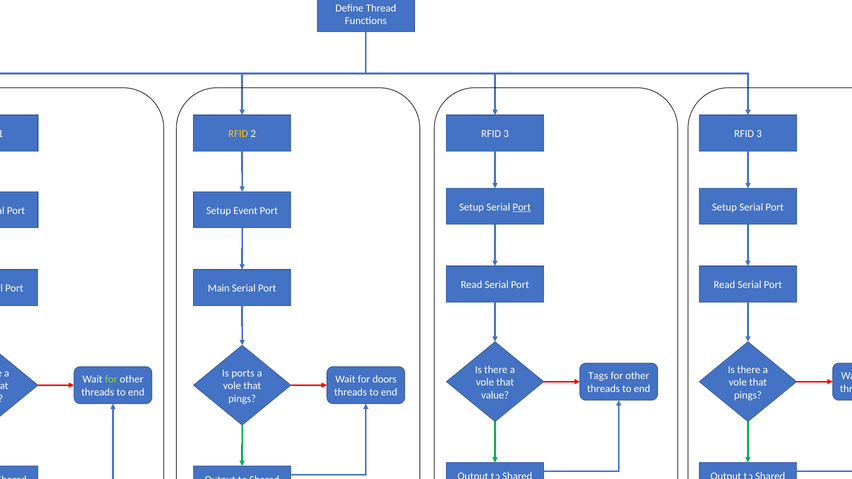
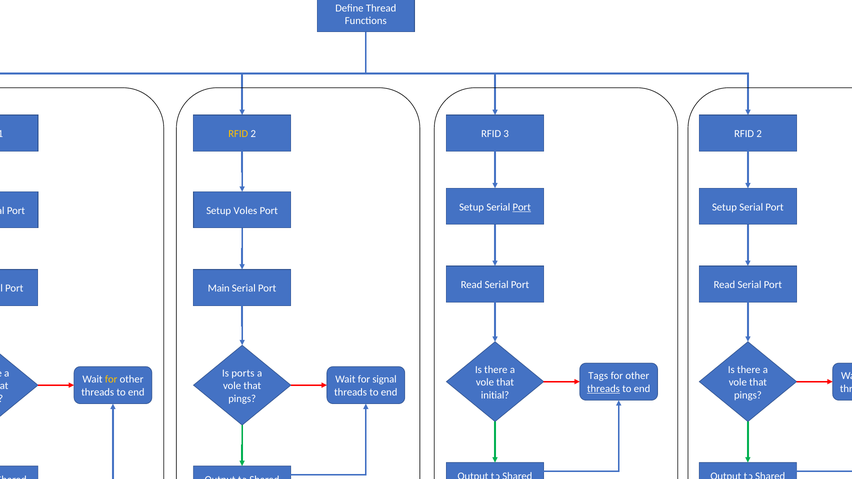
3 at (759, 134): 3 -> 2
Event: Event -> Voles
for at (111, 380) colour: light green -> yellow
doors: doors -> signal
threads at (603, 389) underline: none -> present
value: value -> initial
